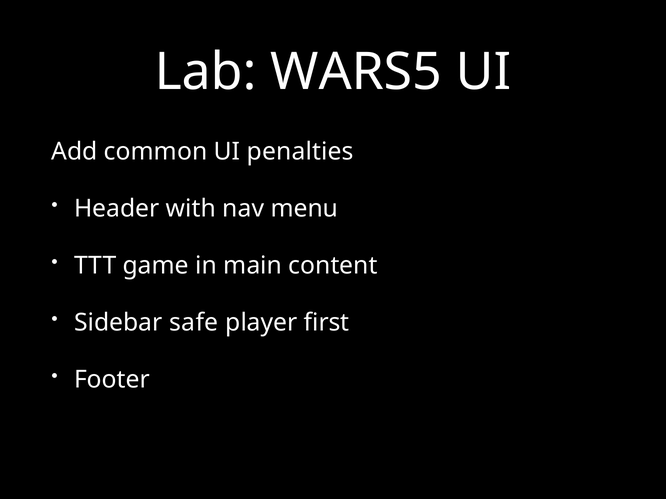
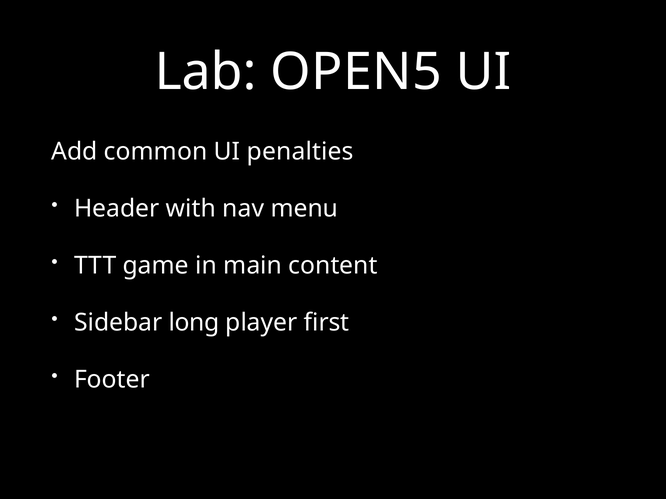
WARS5: WARS5 -> OPEN5
safe: safe -> long
